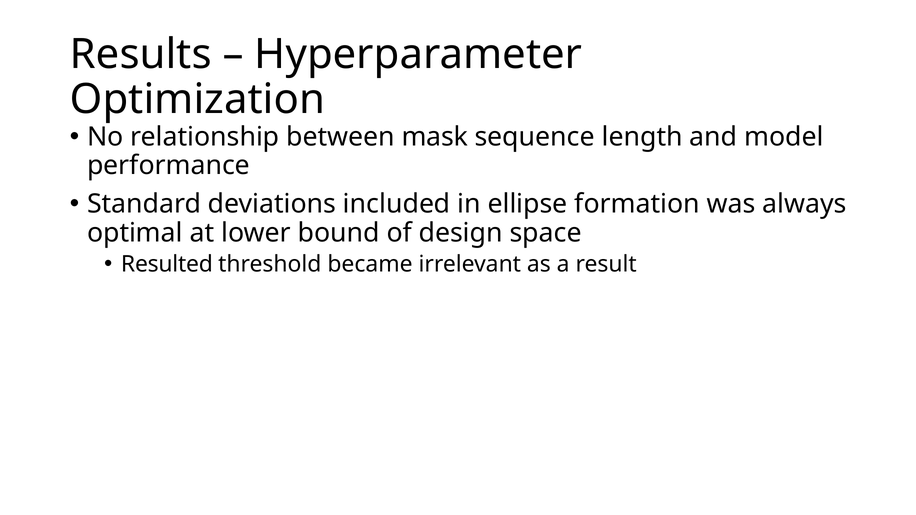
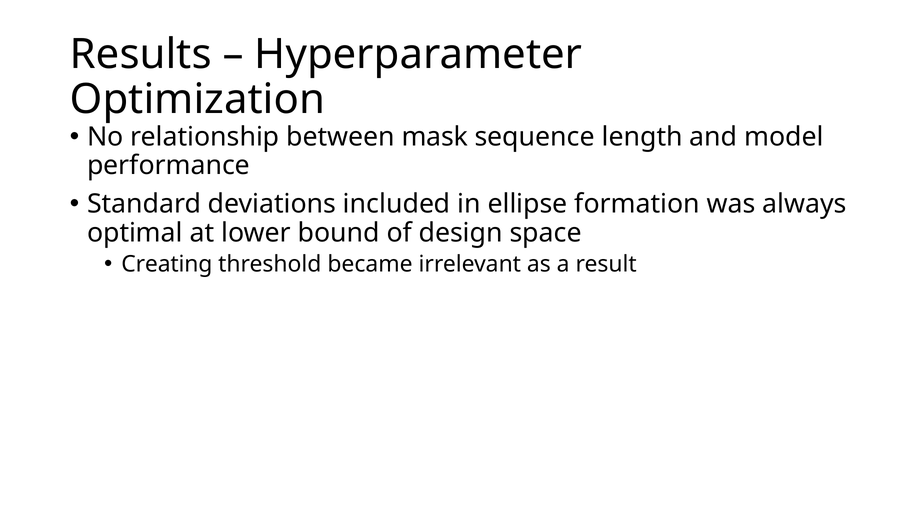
Resulted: Resulted -> Creating
